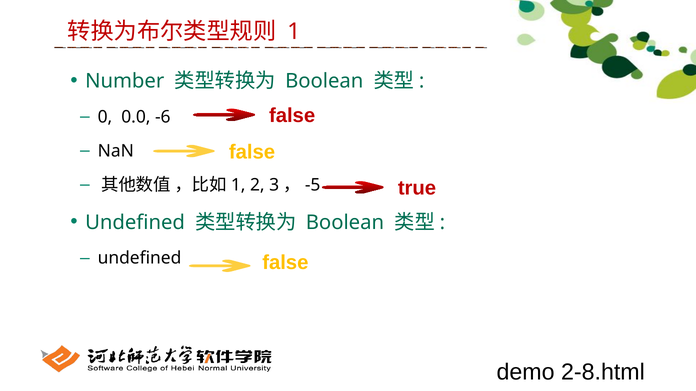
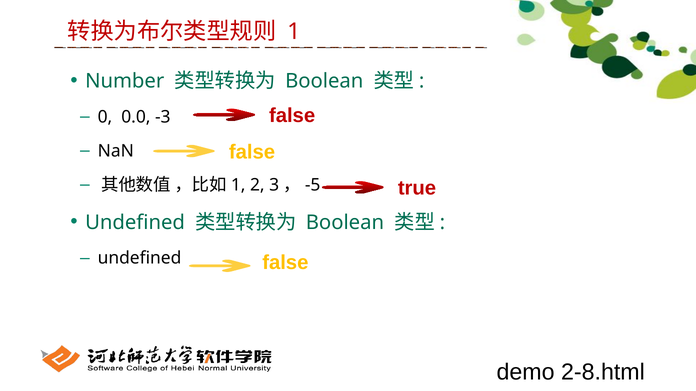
-6: -6 -> -3
